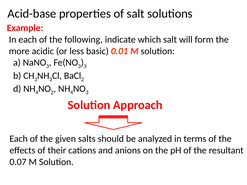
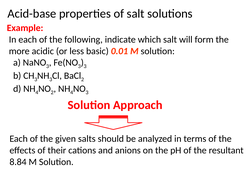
0.07: 0.07 -> 8.84
